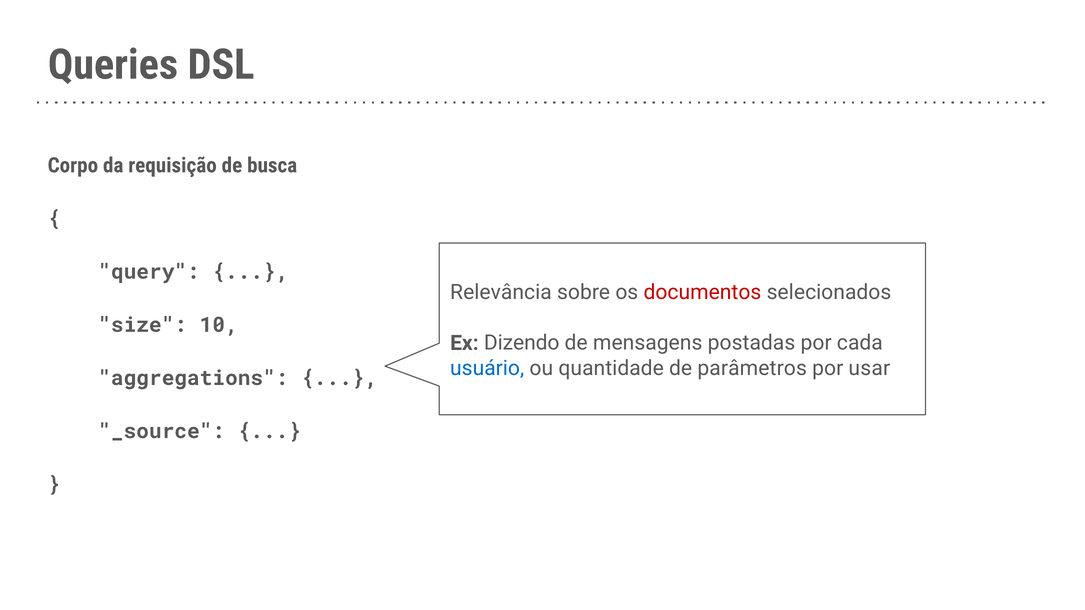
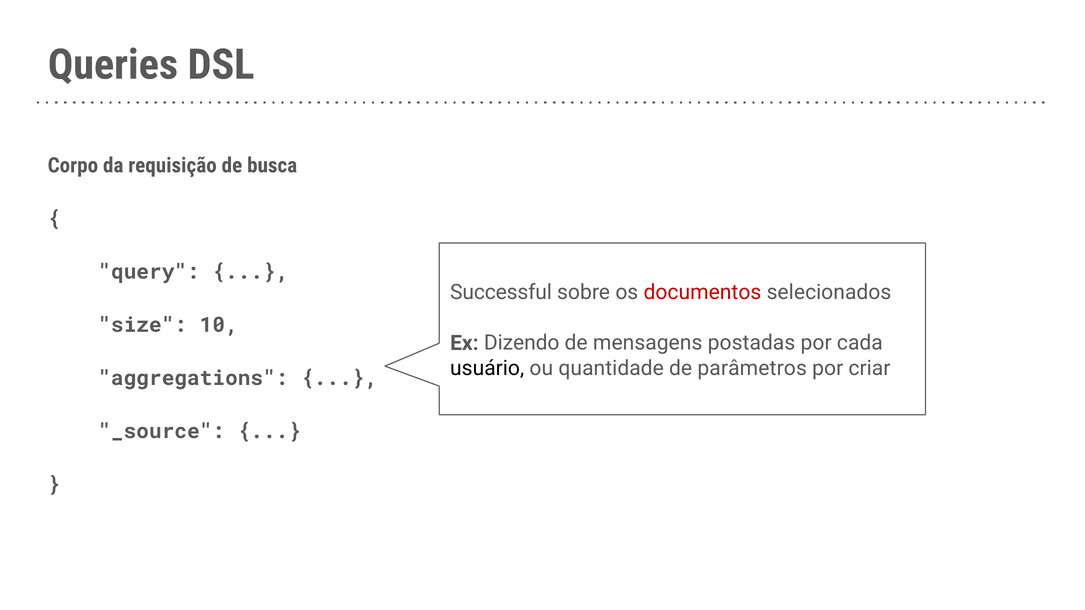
Relevância: Relevância -> Successful
usuário colour: blue -> black
usar: usar -> criar
